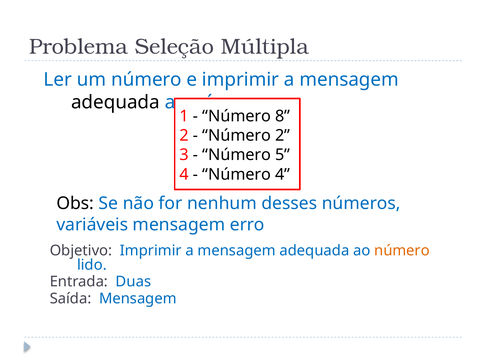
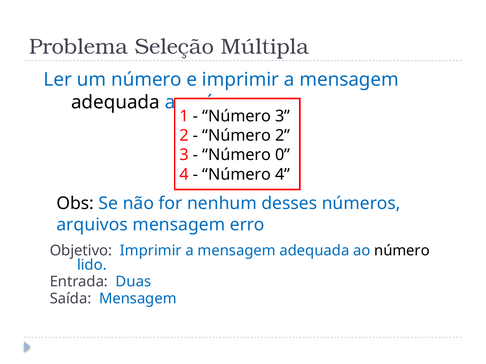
Número 8: 8 -> 3
5: 5 -> 0
variáveis: variáveis -> arquivos
número at (402, 251) colour: orange -> black
